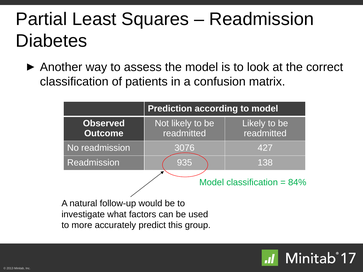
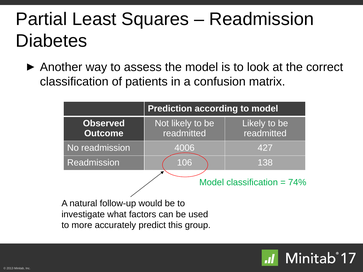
3076: 3076 -> 4006
935: 935 -> 106
84%: 84% -> 74%
